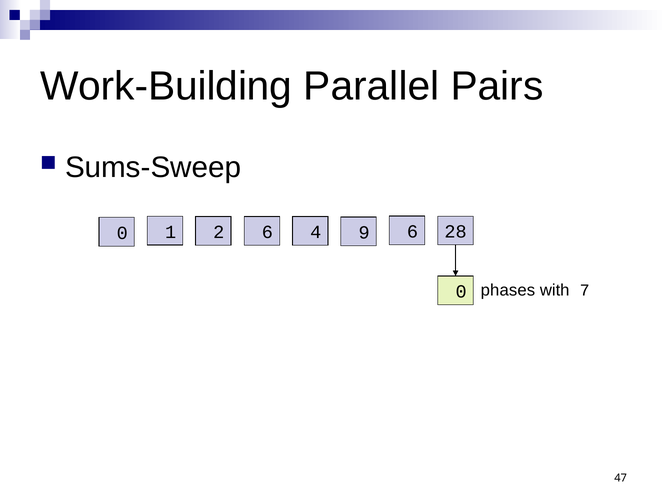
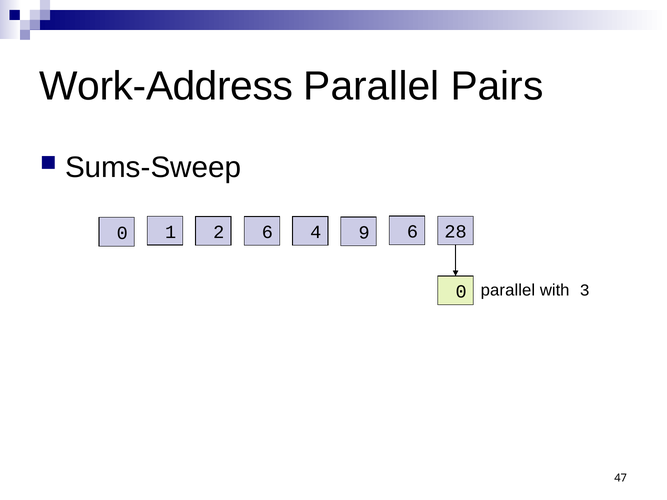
Work-Building: Work-Building -> Work-Address
phases at (508, 290): phases -> parallel
7: 7 -> 3
